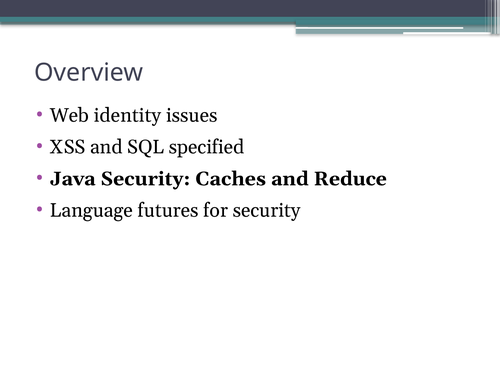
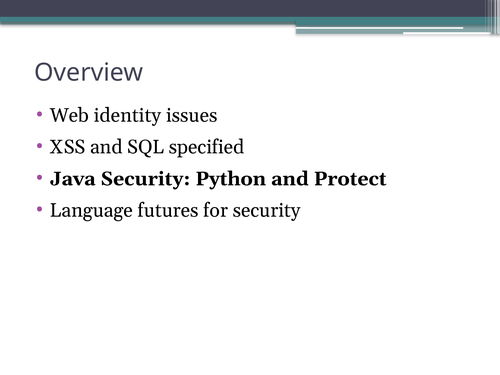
Caches: Caches -> Python
Reduce: Reduce -> Protect
